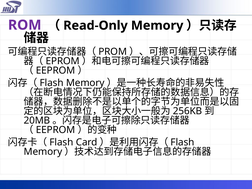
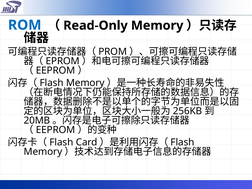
ROM colour: purple -> blue
